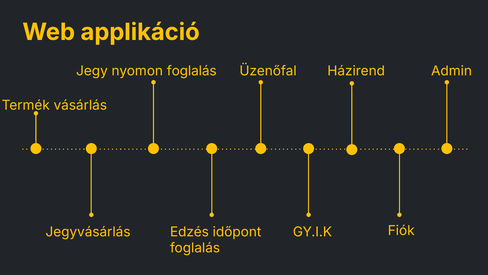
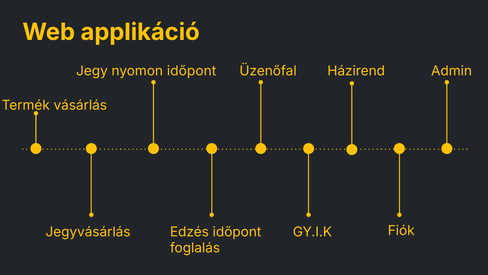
nyomon foglalás: foglalás -> időpont
